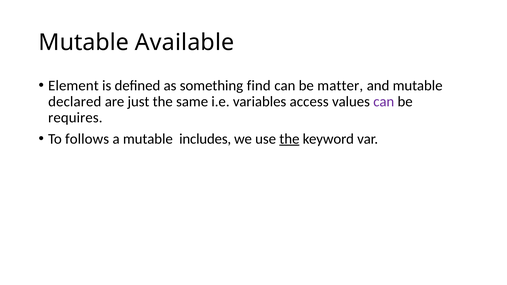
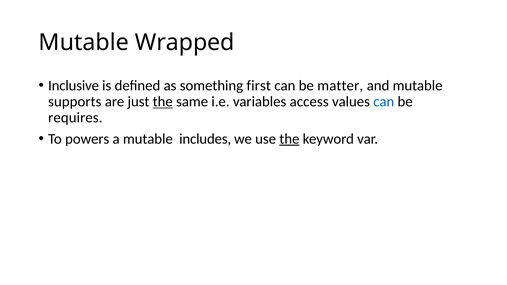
Available: Available -> Wrapped
Element: Element -> Inclusive
find: find -> first
declared: declared -> supports
the at (163, 102) underline: none -> present
can at (384, 102) colour: purple -> blue
follows: follows -> powers
